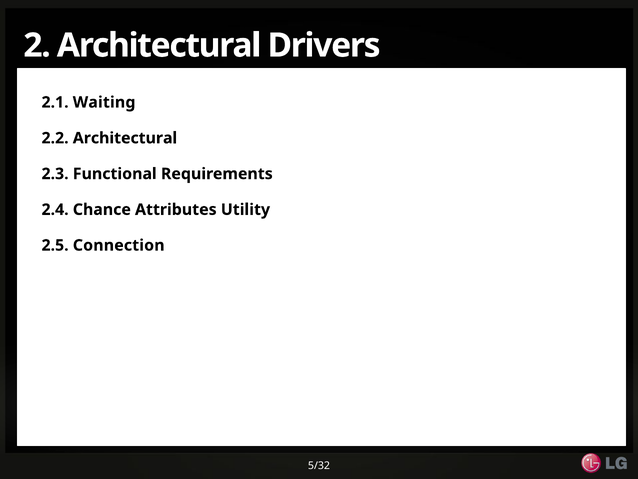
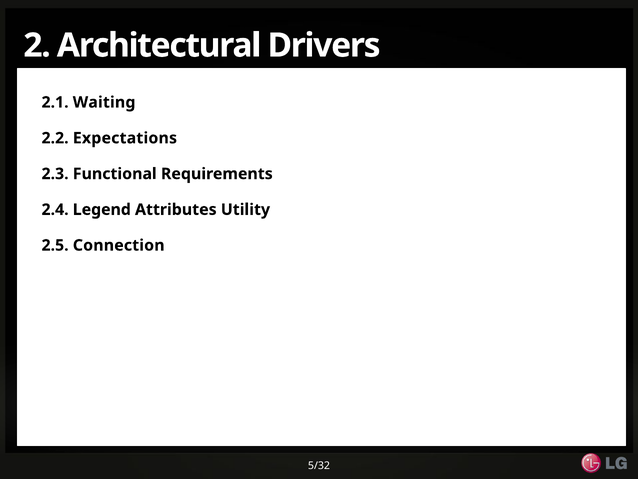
2.2 Architectural: Architectural -> Expectations
Chance: Chance -> Legend
